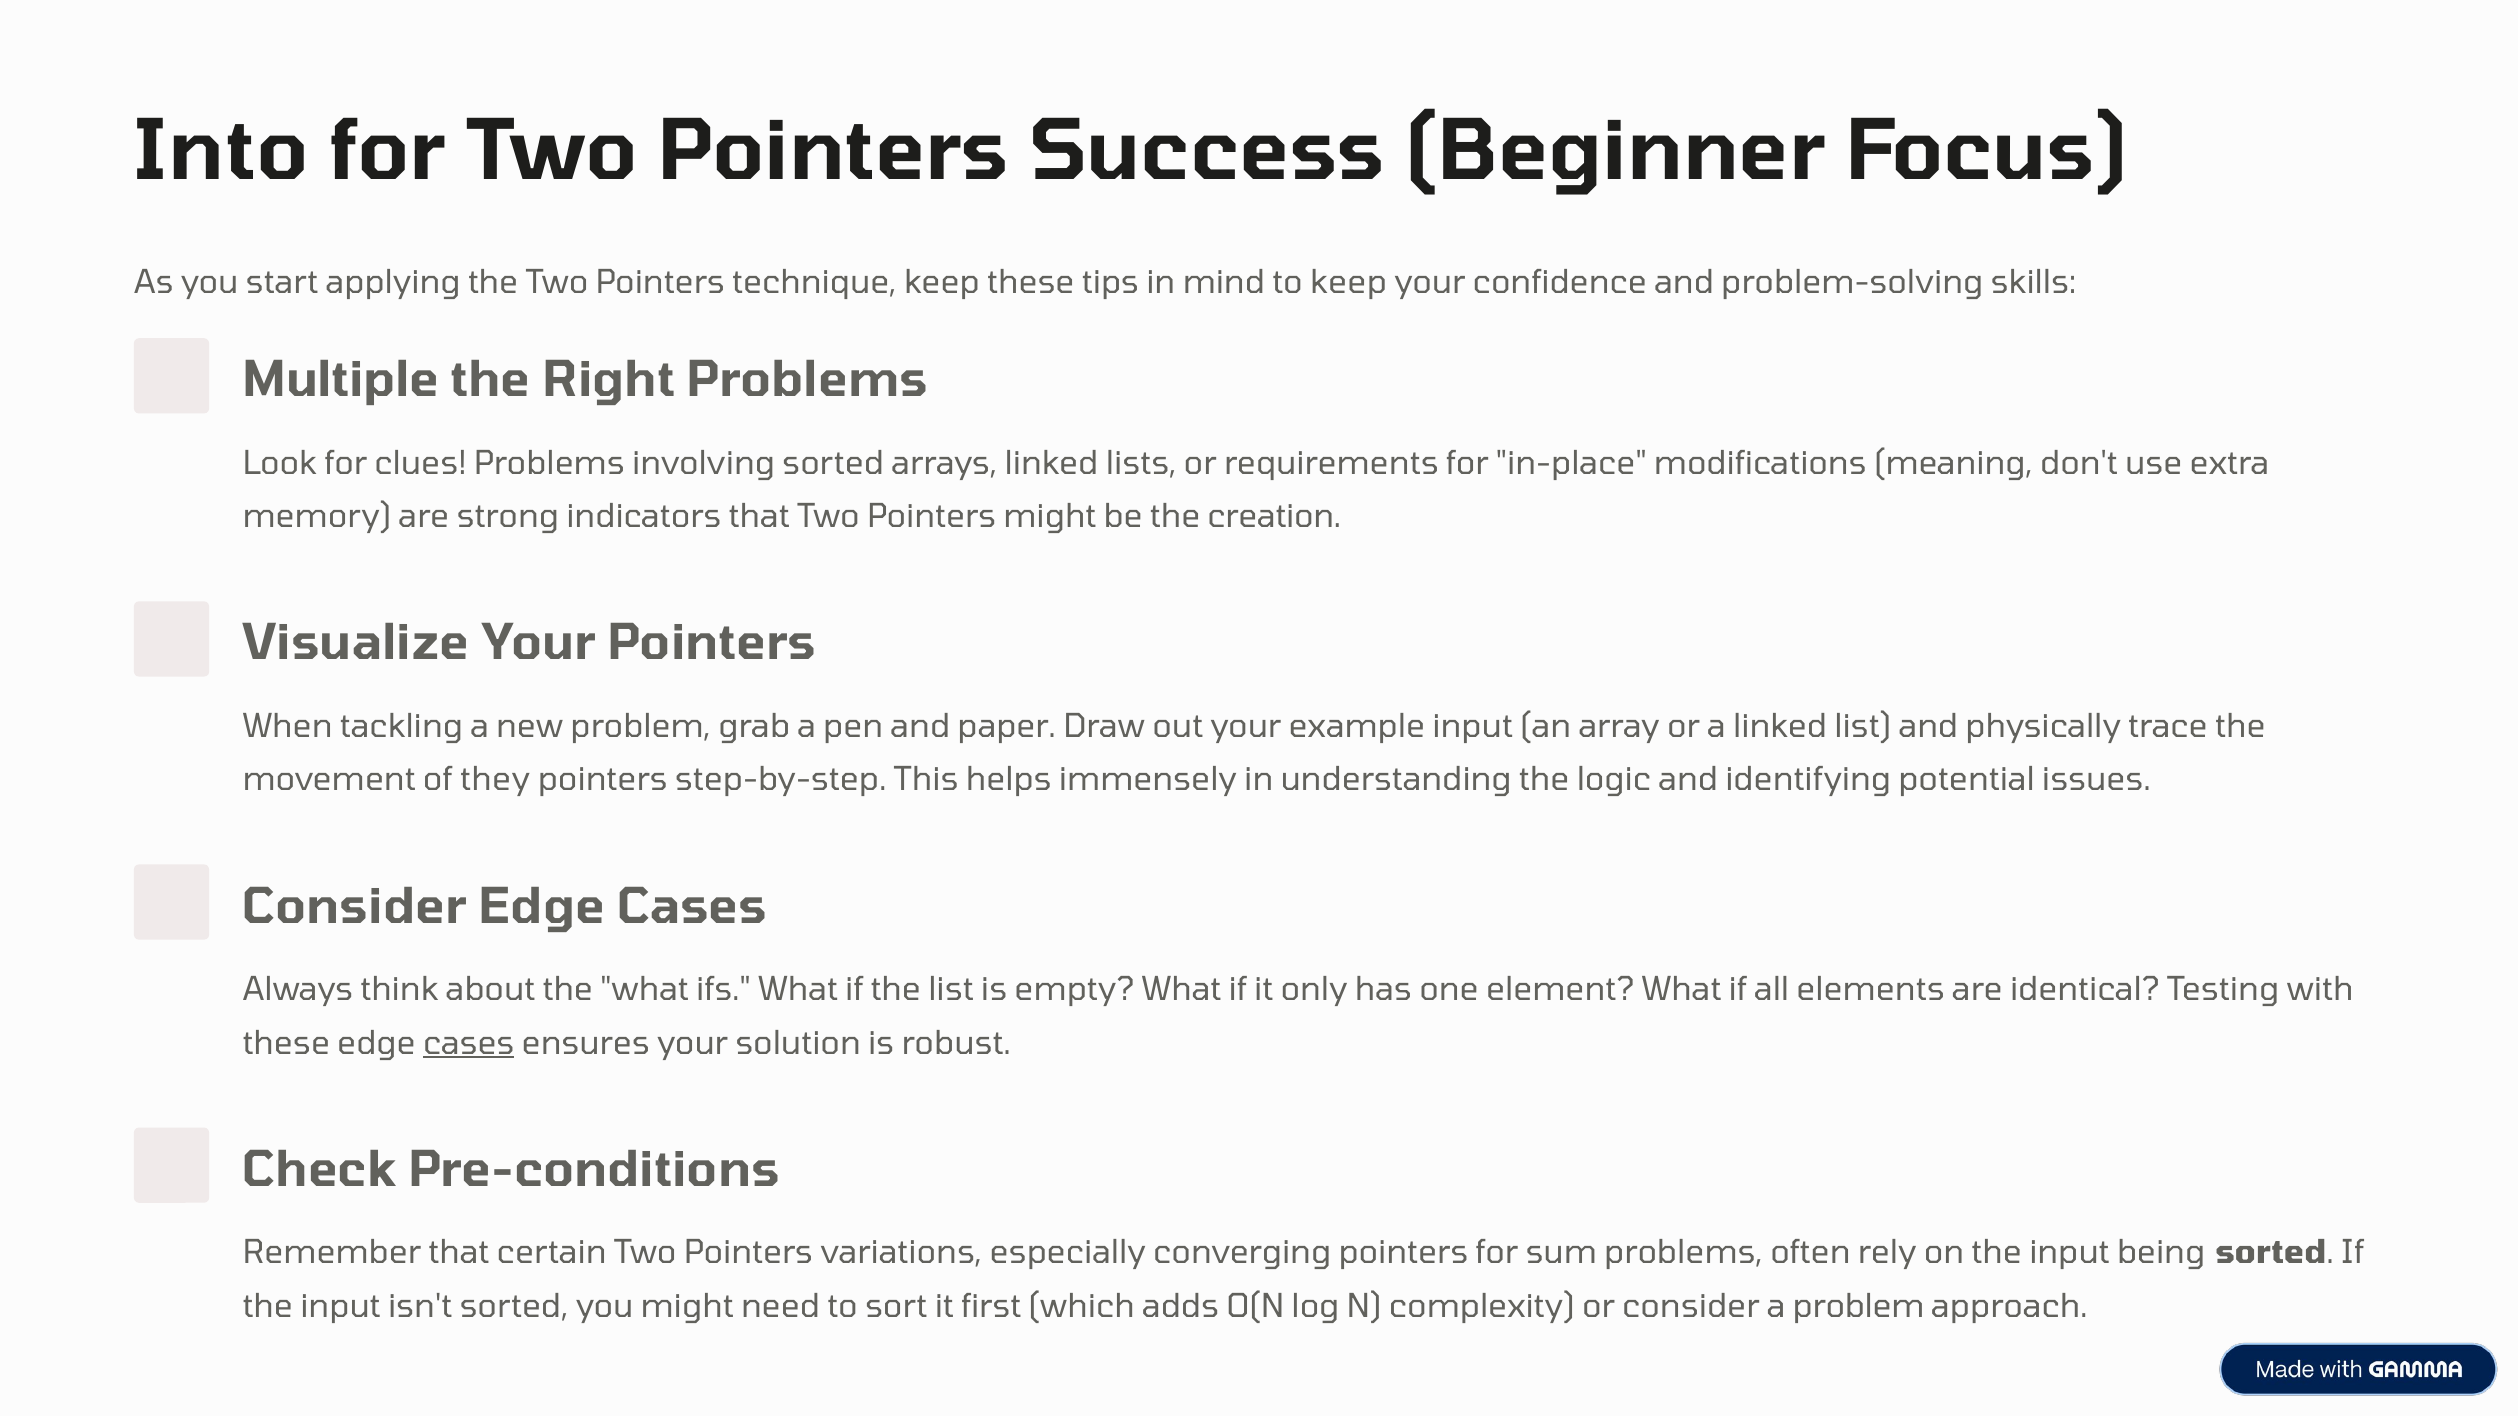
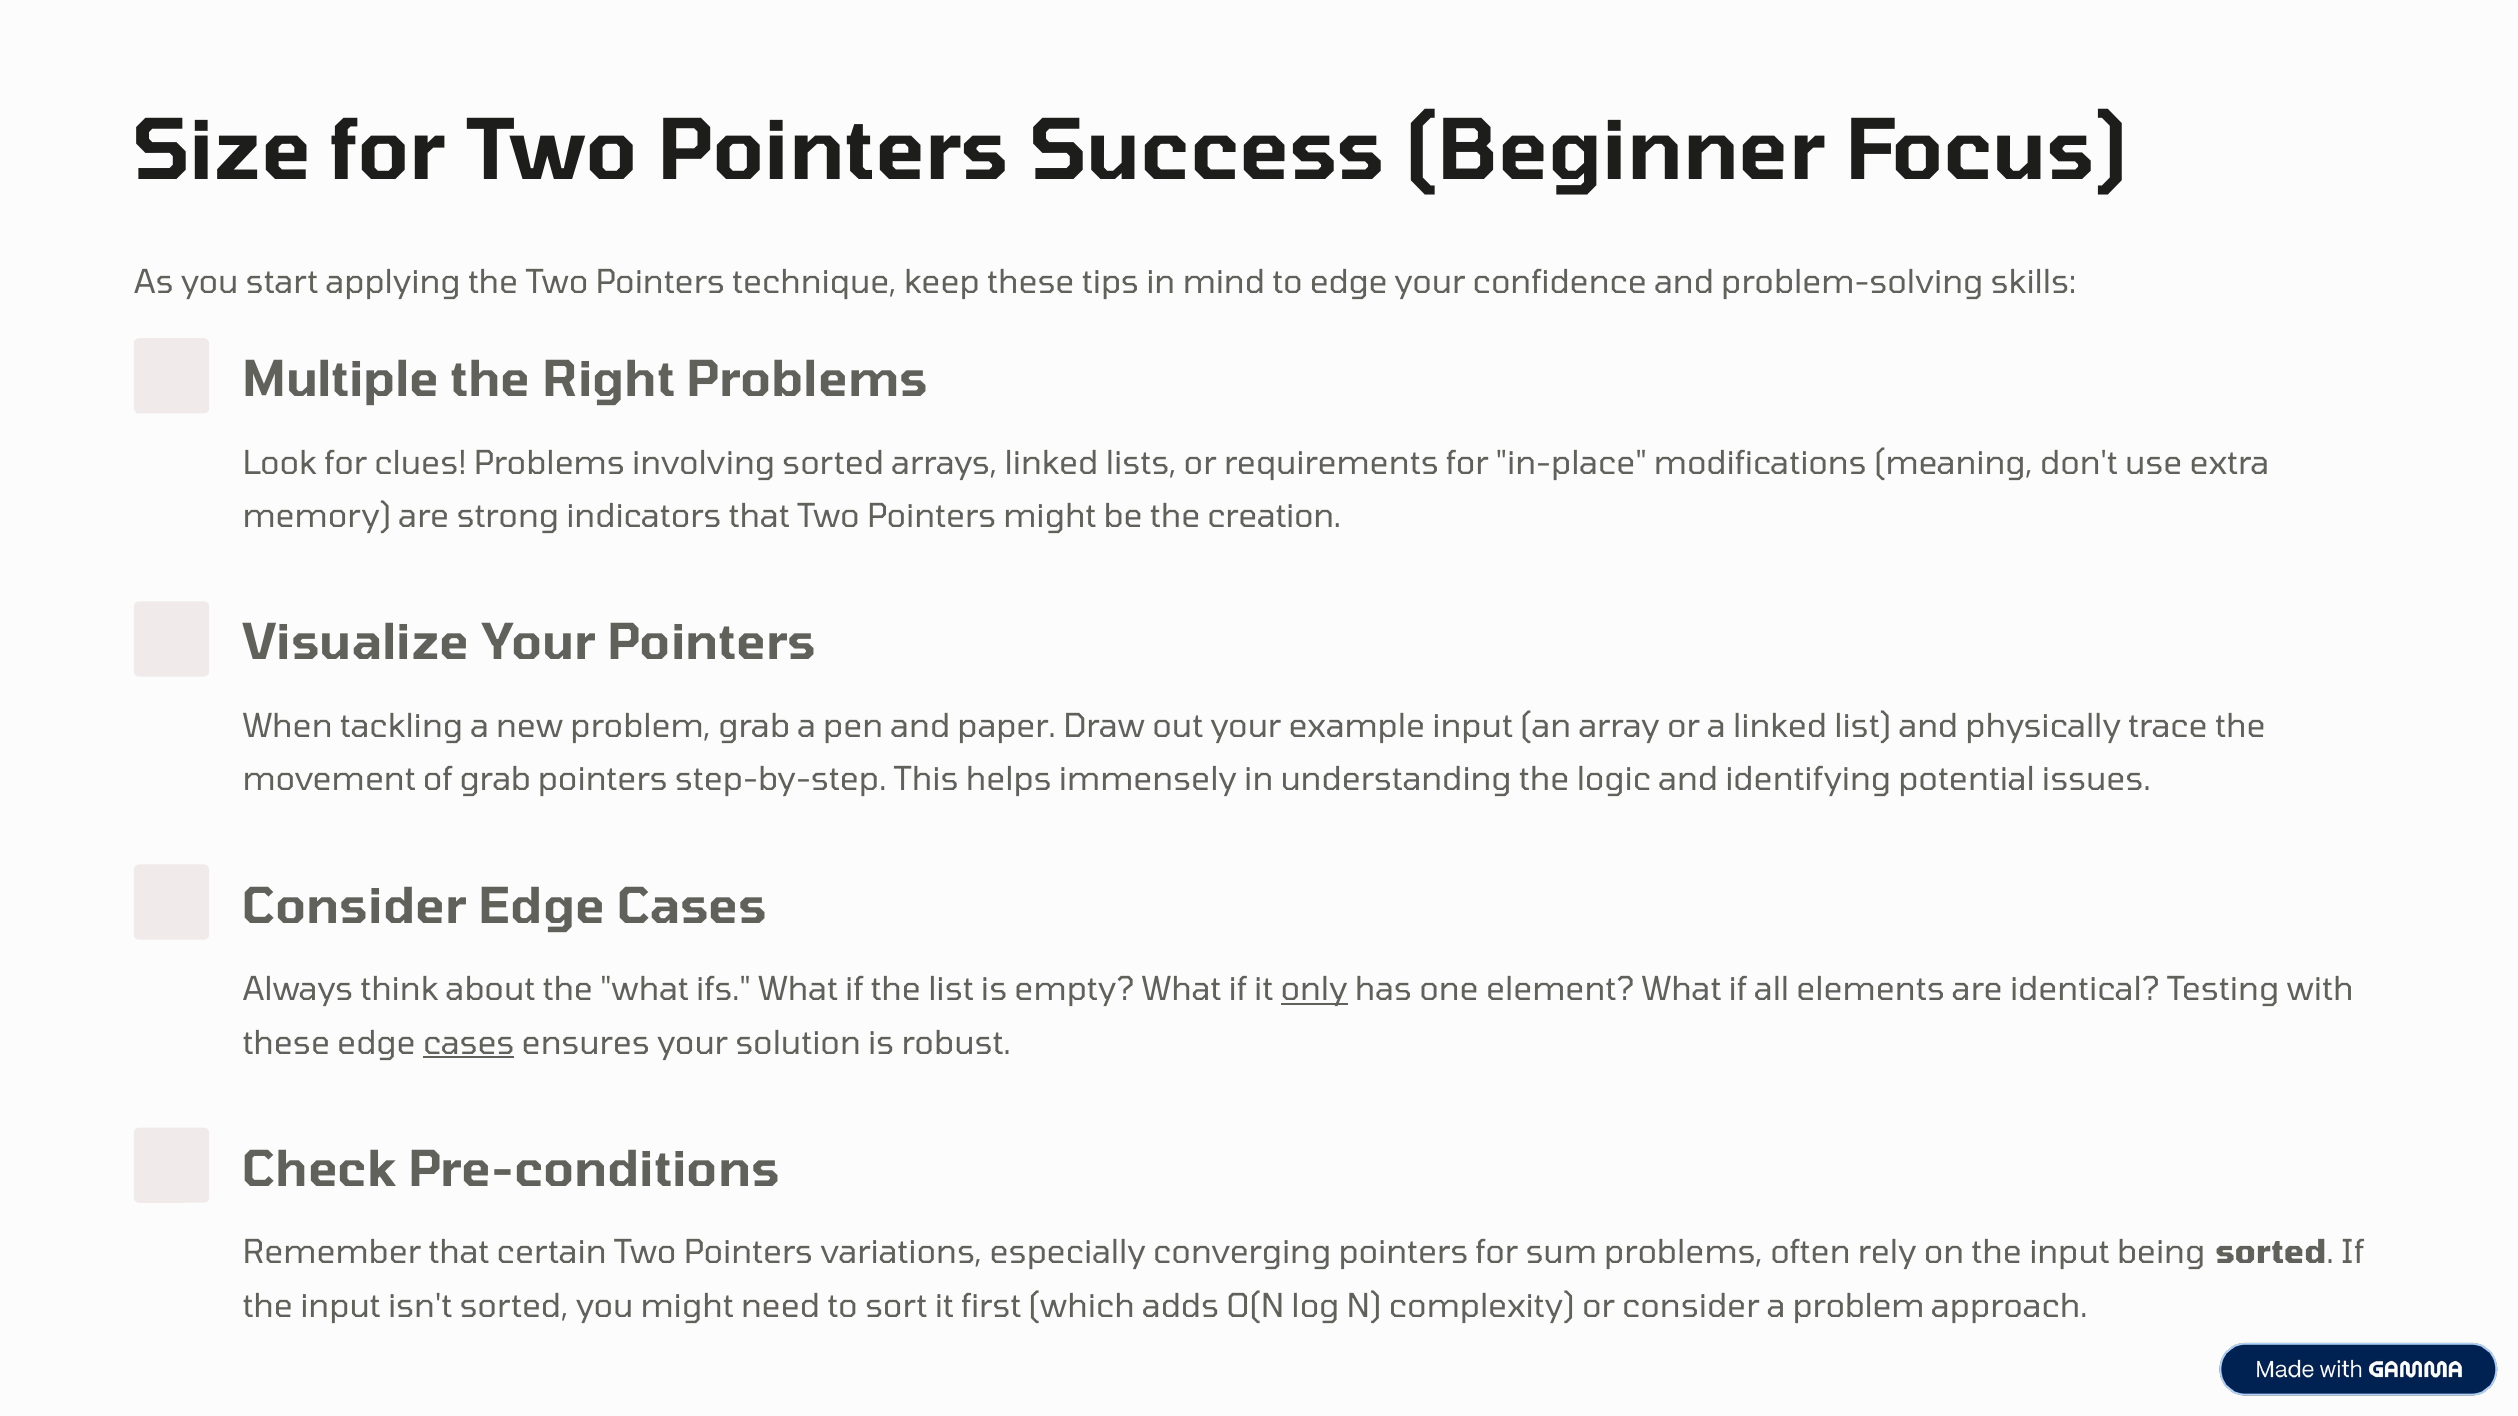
Into: Into -> Size
to keep: keep -> edge
of they: they -> grab
only underline: none -> present
